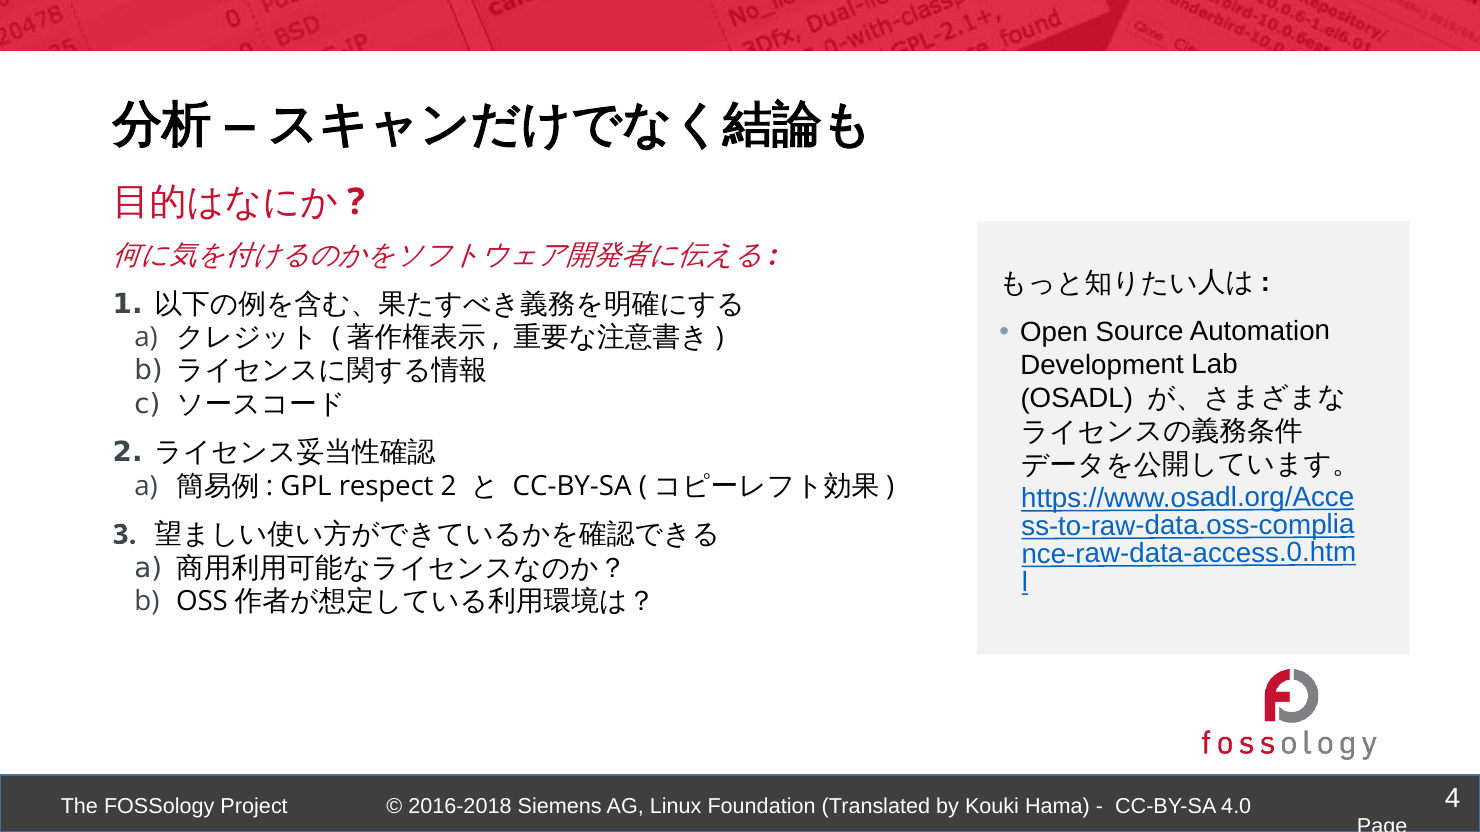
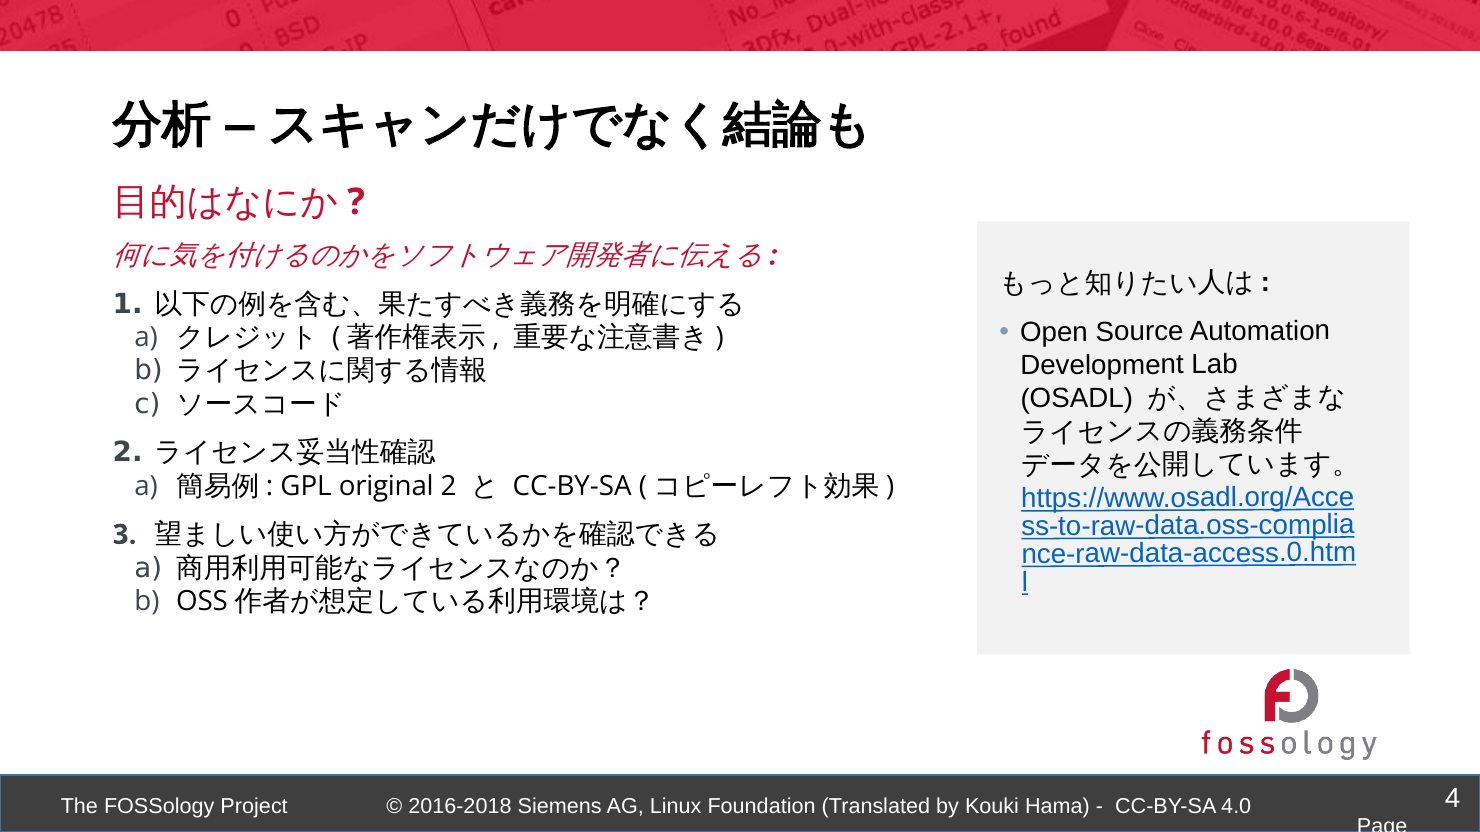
respect: respect -> original
